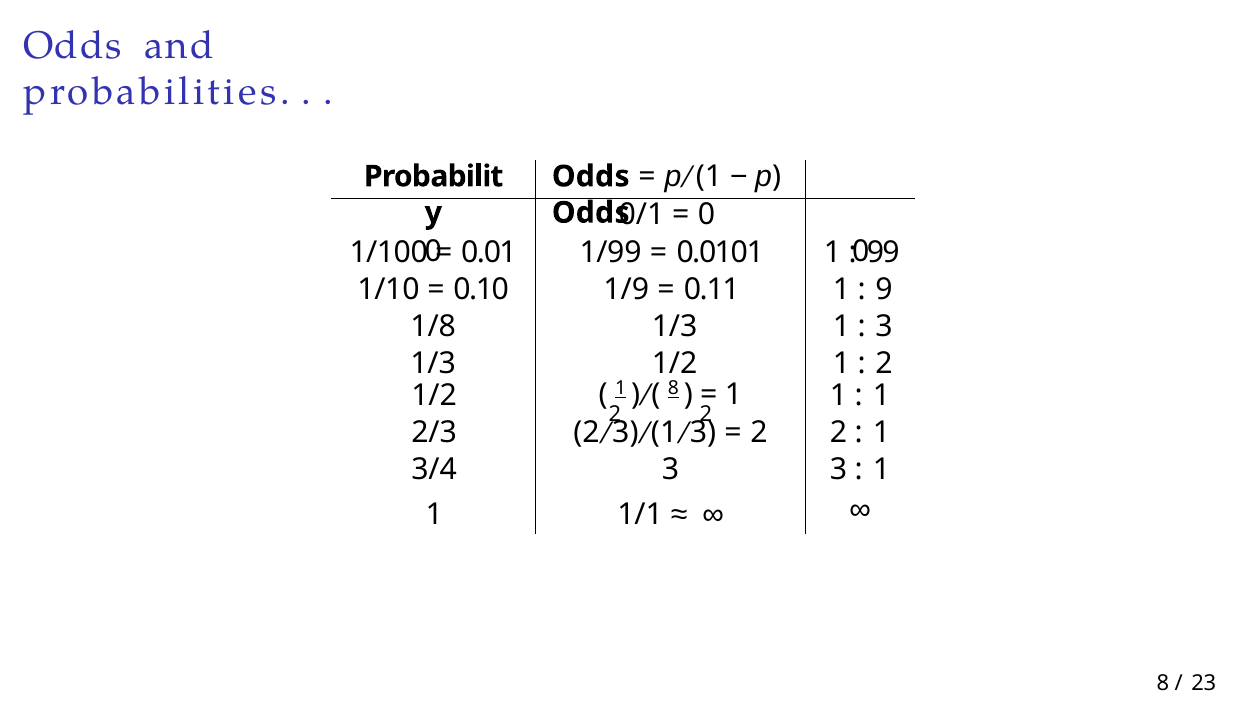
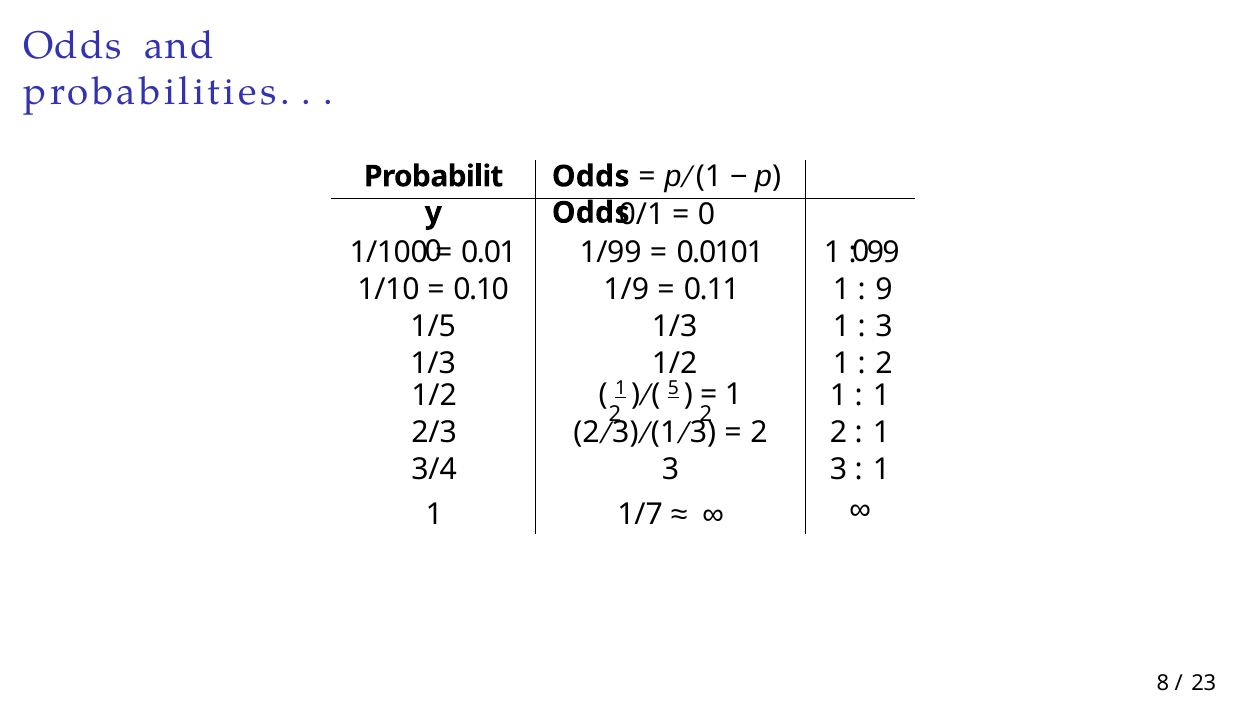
1/8: 1/8 -> 1/5
8 at (673, 388): 8 -> 5
1/1: 1/1 -> 1/7
